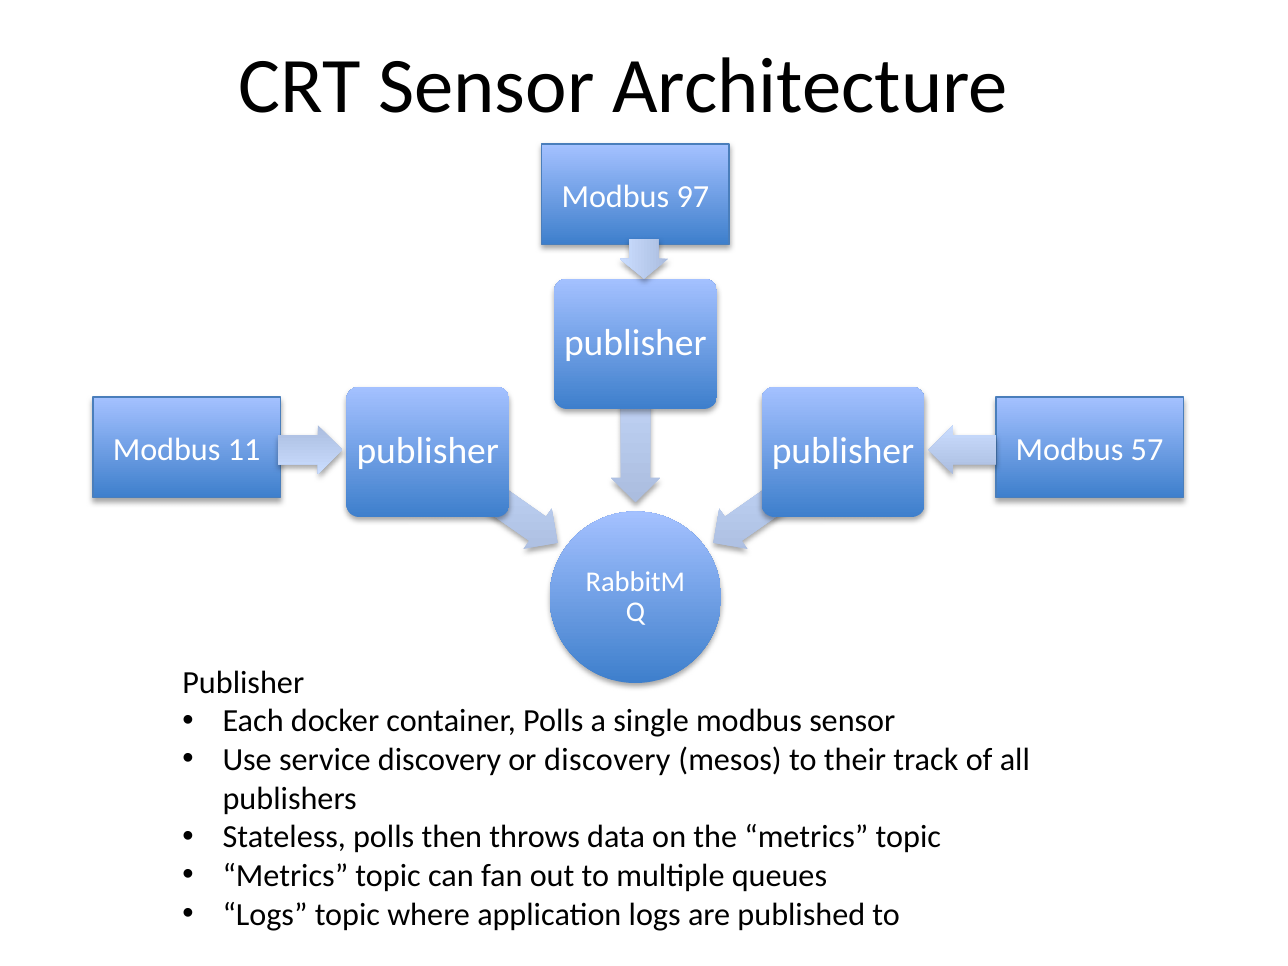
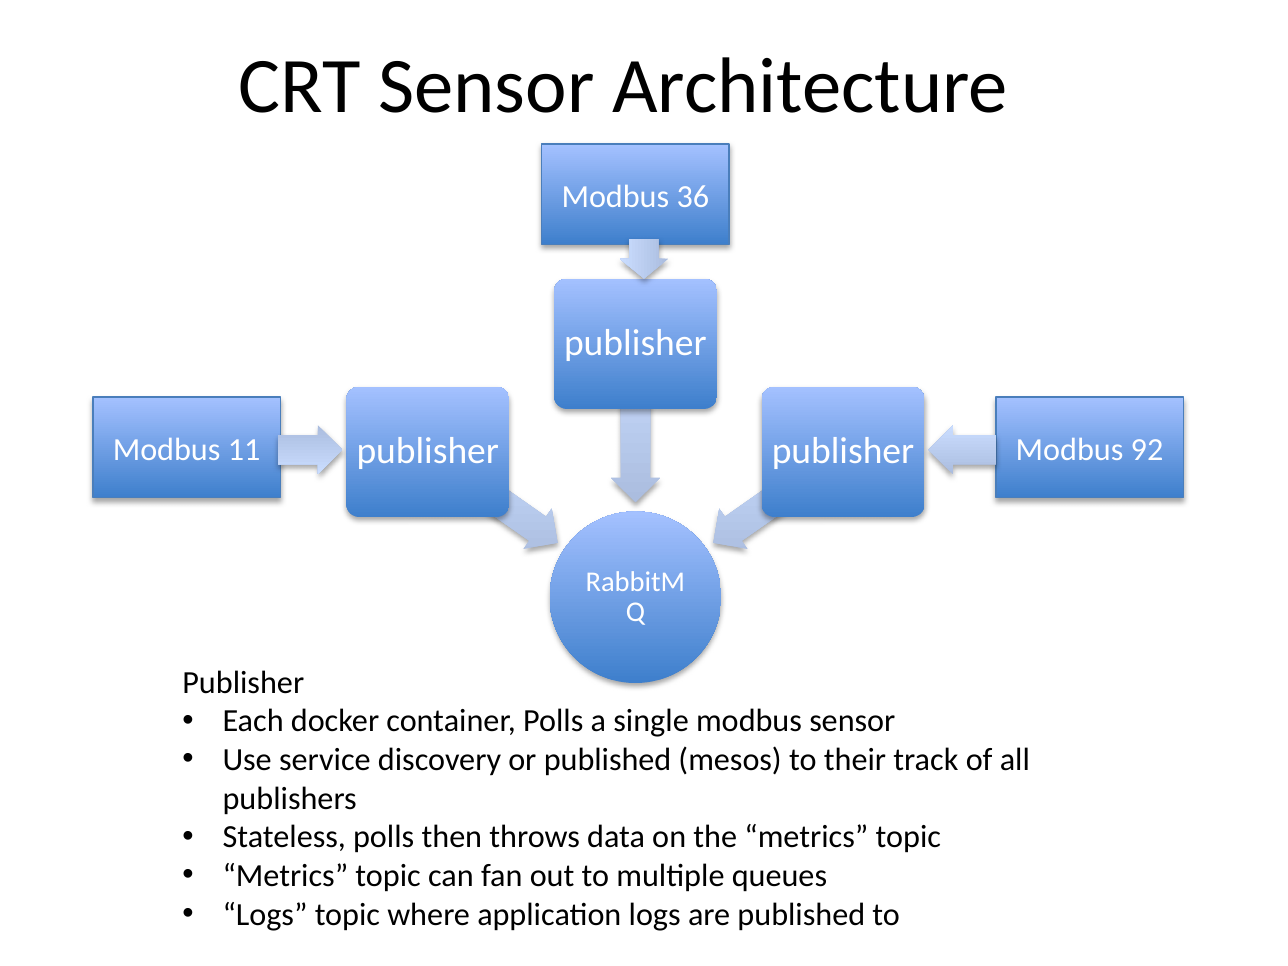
97: 97 -> 36
57: 57 -> 92
or discovery: discovery -> published
